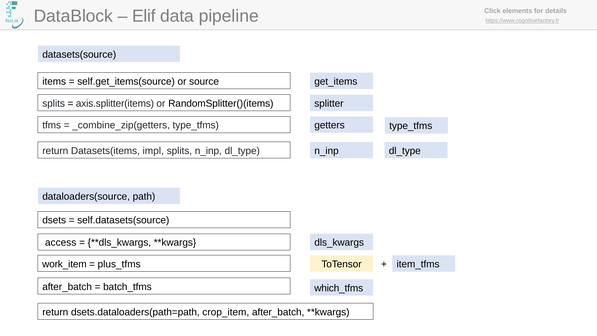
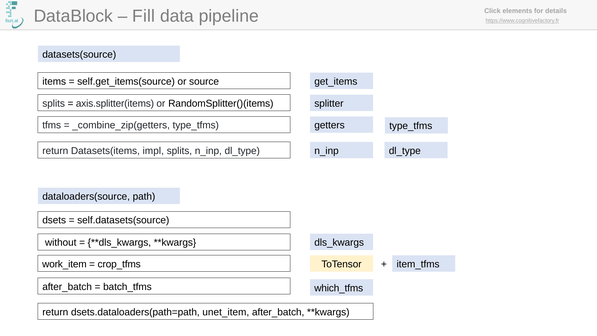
Elif: Elif -> Fill
access: access -> without
plus_tfms: plus_tfms -> crop_tfms
crop_item: crop_item -> unet_item
